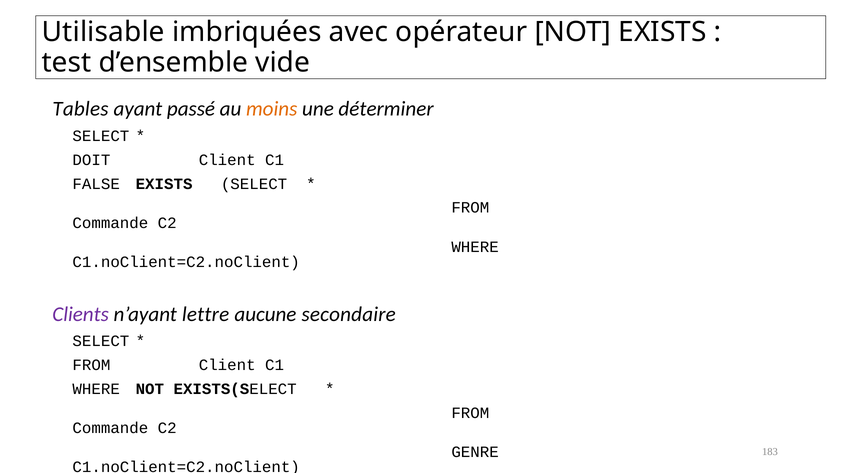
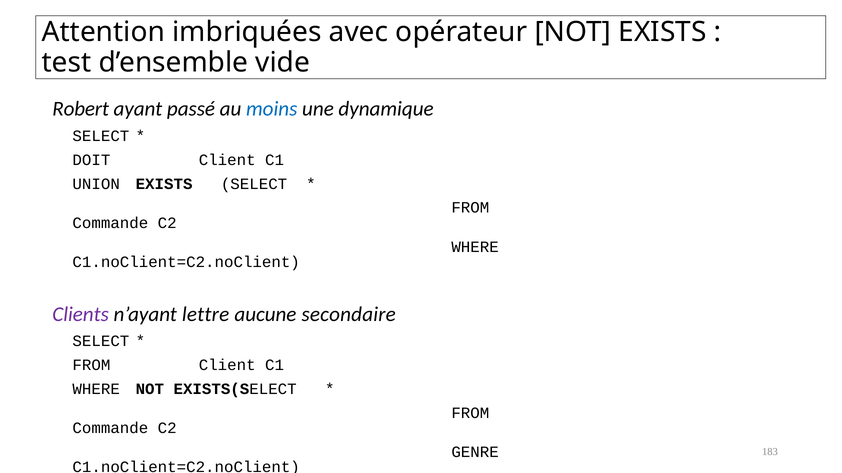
Utilisable: Utilisable -> Attention
Tables: Tables -> Robert
moins colour: orange -> blue
déterminer: déterminer -> dynamique
FALSE: FALSE -> UNION
